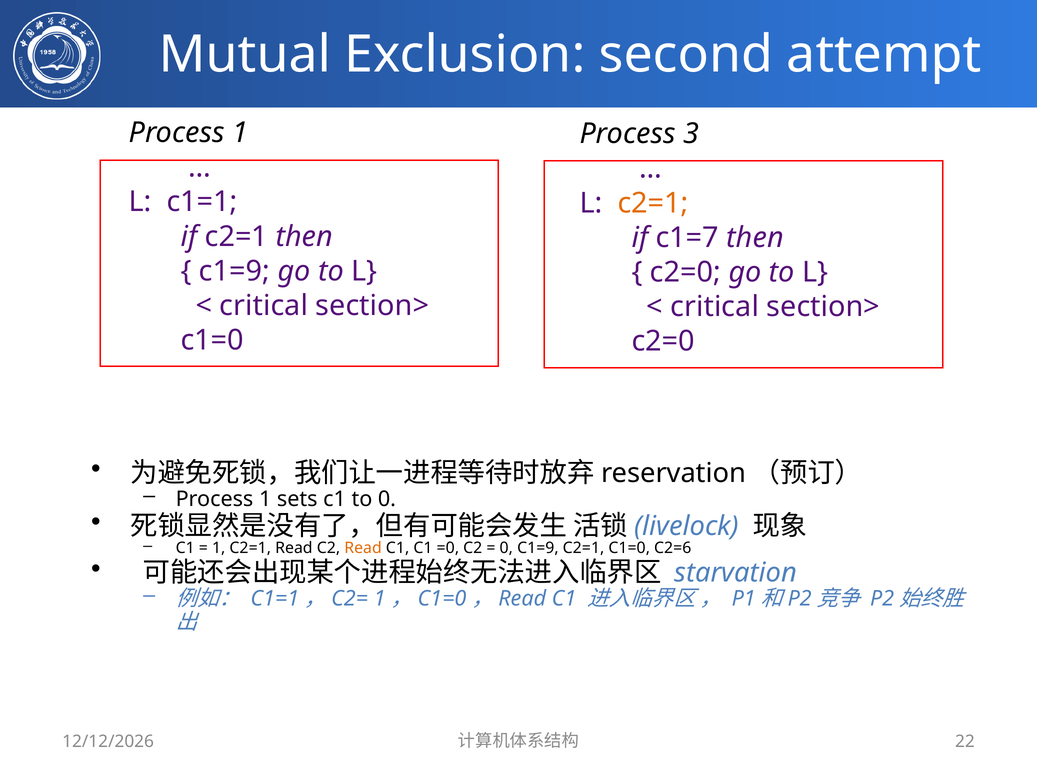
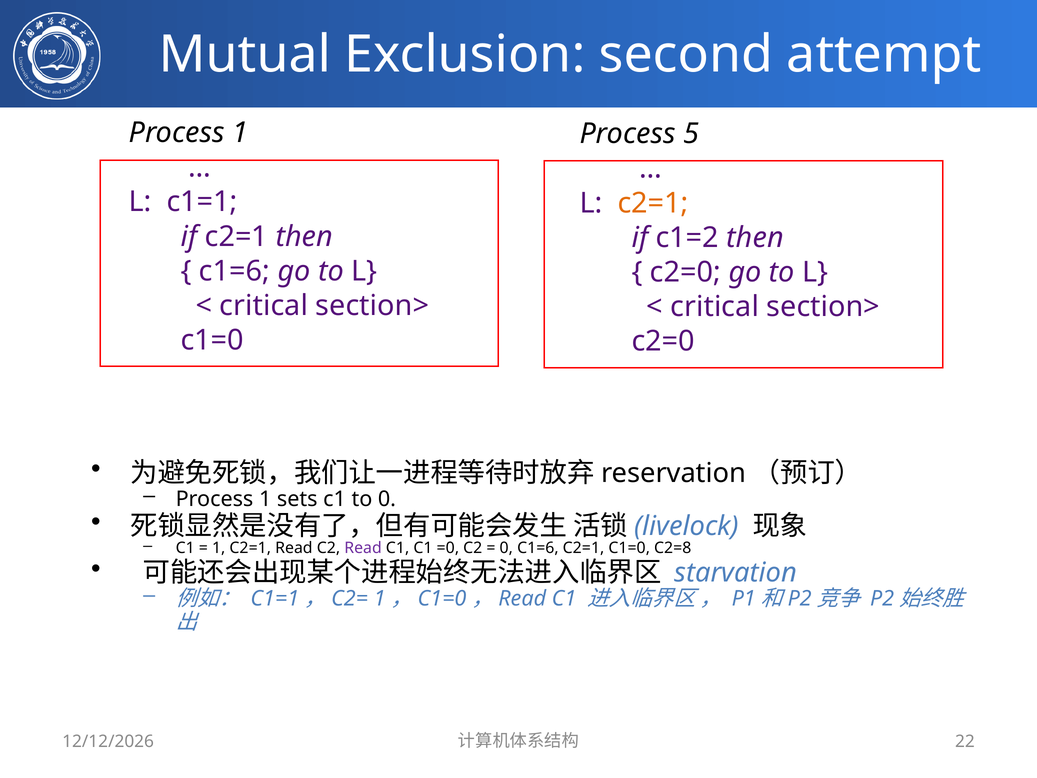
3: 3 -> 5
c1=7: c1=7 -> c1=2
c1=9 at (235, 271): c1=9 -> c1=6
Read at (363, 548) colour: orange -> purple
0 C1=9: C1=9 -> C1=6
C2=6: C2=6 -> C2=8
